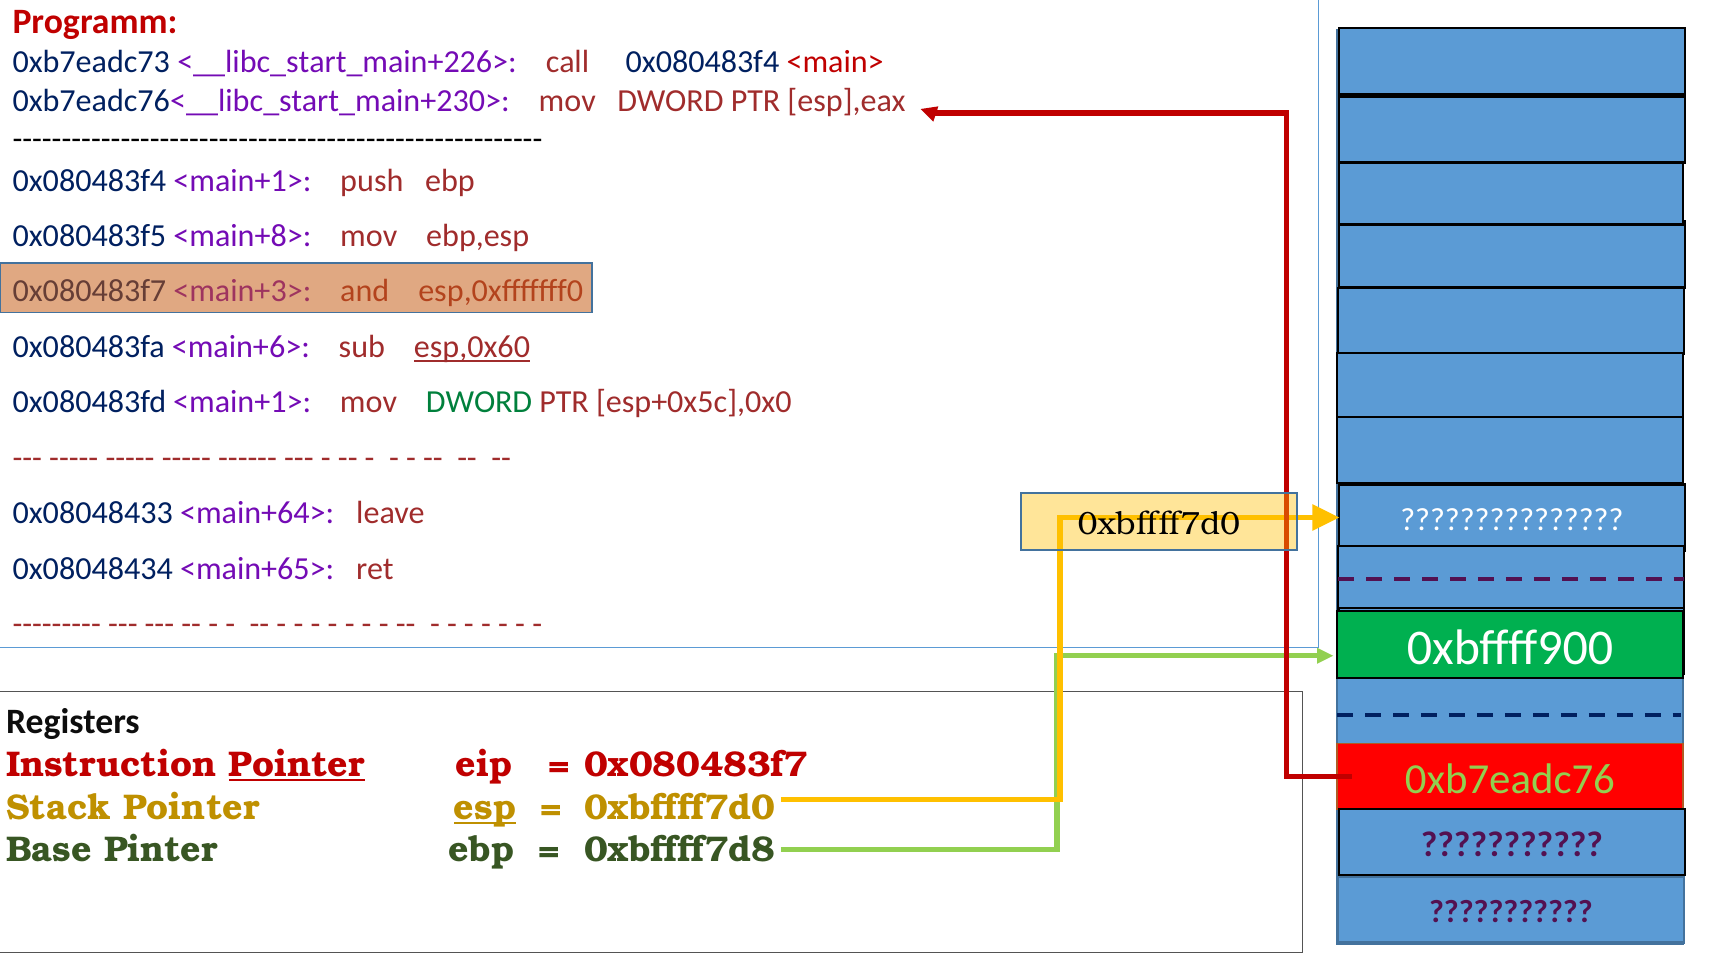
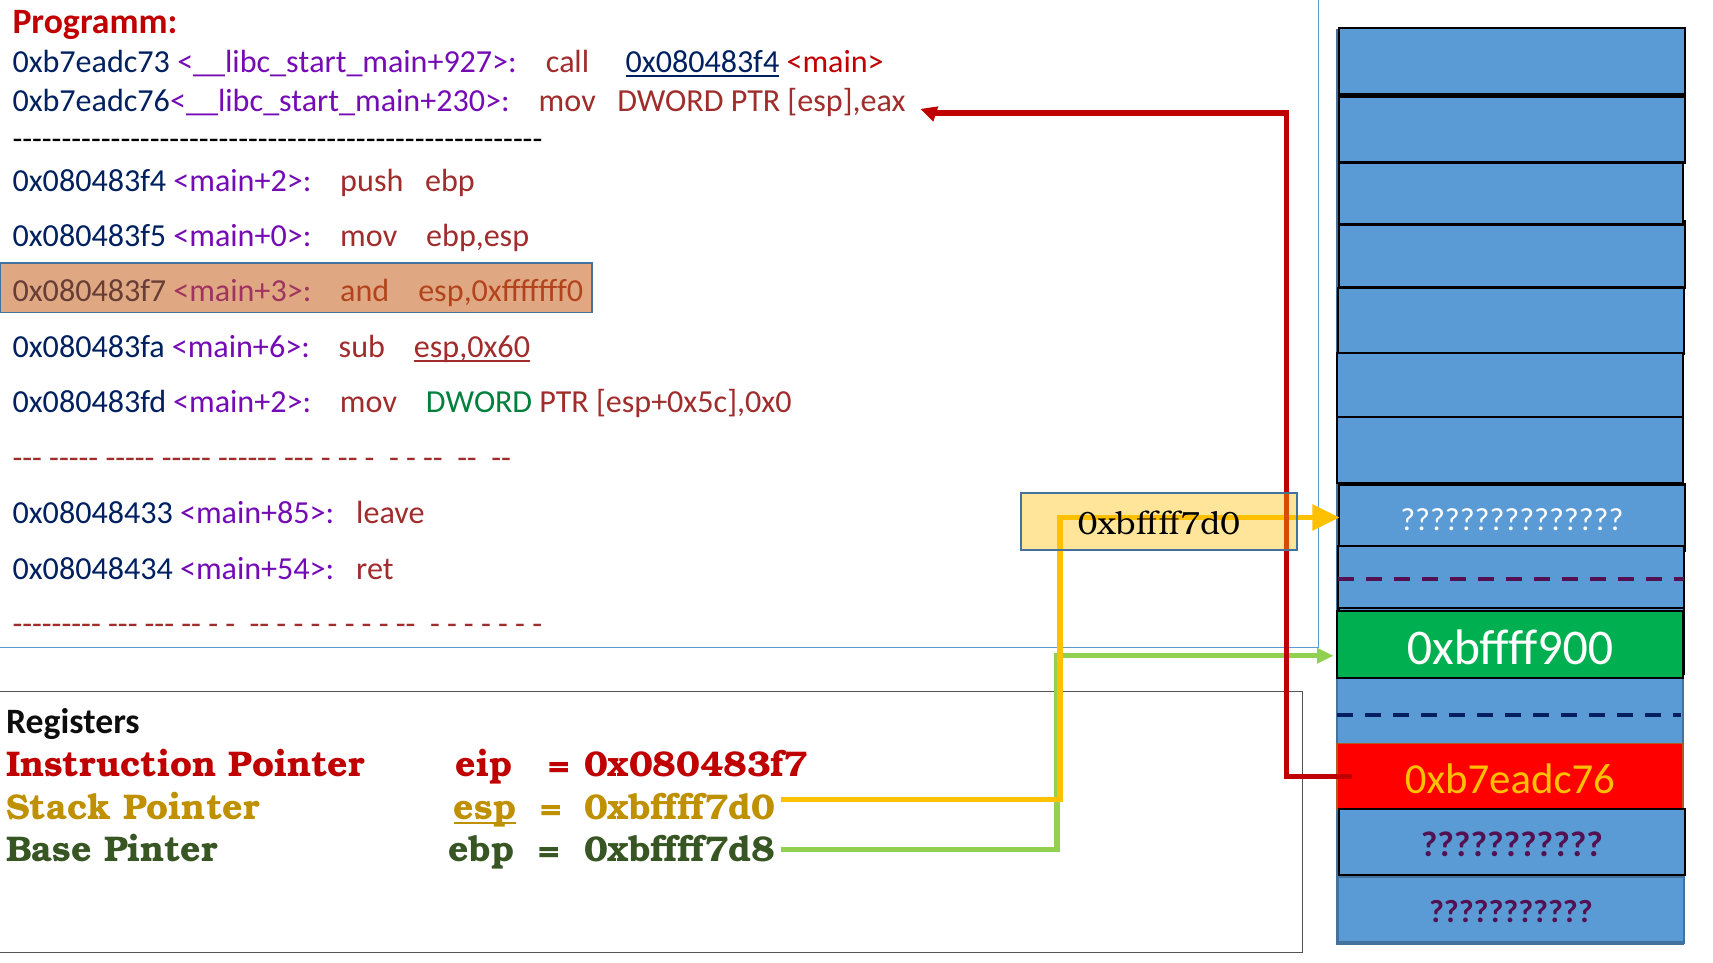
<__libc_start_main+226>: <__libc_start_main+226> -> <__libc_start_main+927>
0x080483f4 at (702, 62) underline: none -> present
0x080483f4 <main+1>: <main+1> -> <main+2>
<main+8>: <main+8> -> <main+0>
0x080483fd <main+1>: <main+1> -> <main+2>
<main+64>: <main+64> -> <main+85>
<main+65>: <main+65> -> <main+54>
Pointer at (297, 765) underline: present -> none
0xb7eadc76 colour: light green -> yellow
